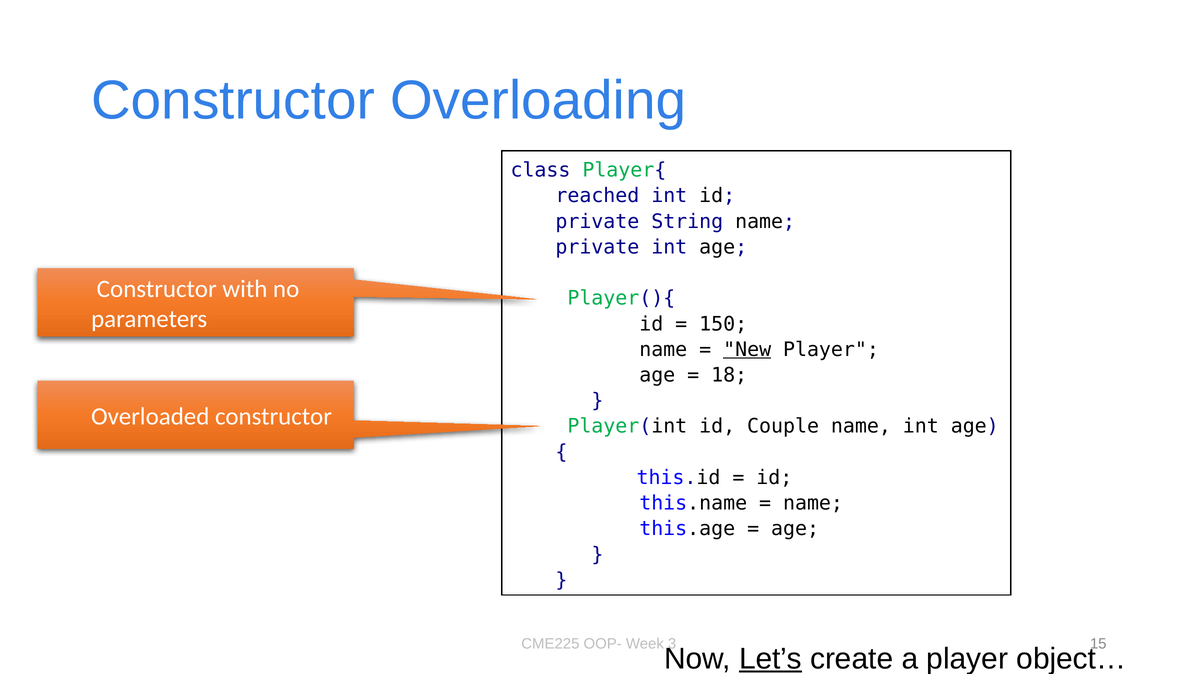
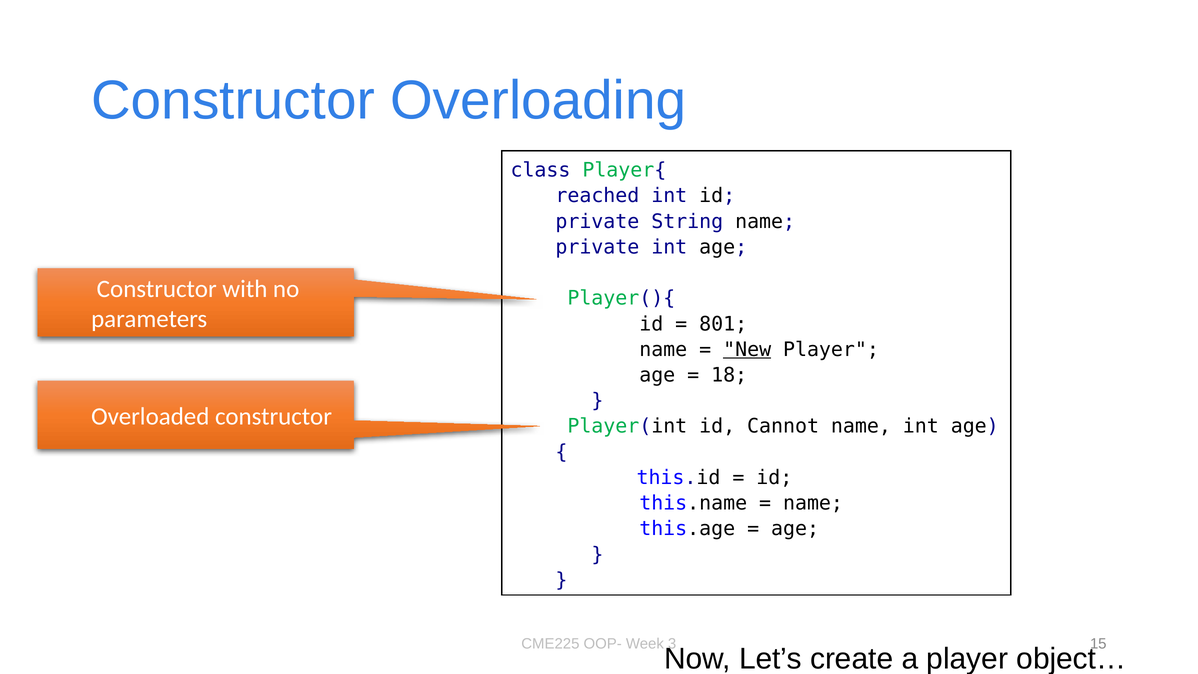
150: 150 -> 801
Couple: Couple -> Cannot
Let’s underline: present -> none
